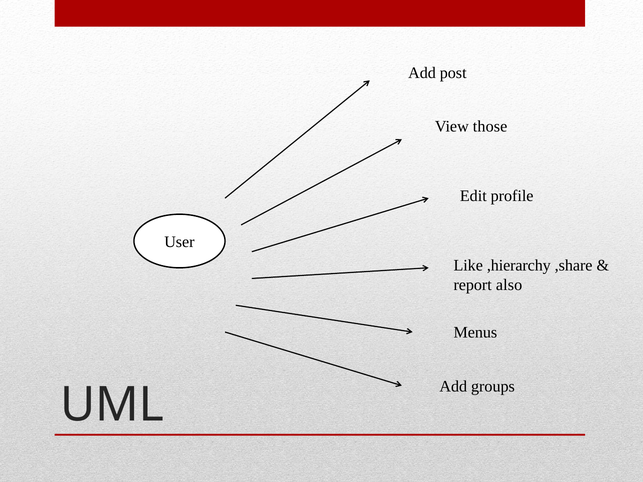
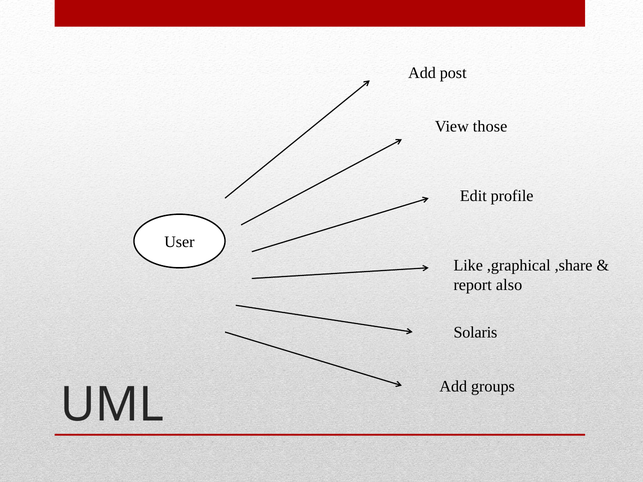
,hierarchy: ,hierarchy -> ,graphical
Menus: Menus -> Solaris
